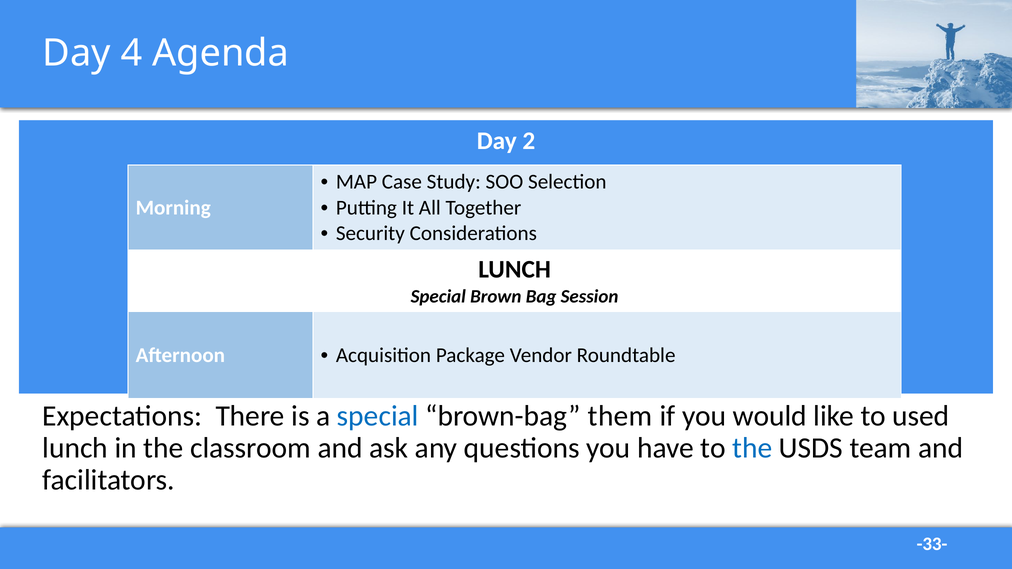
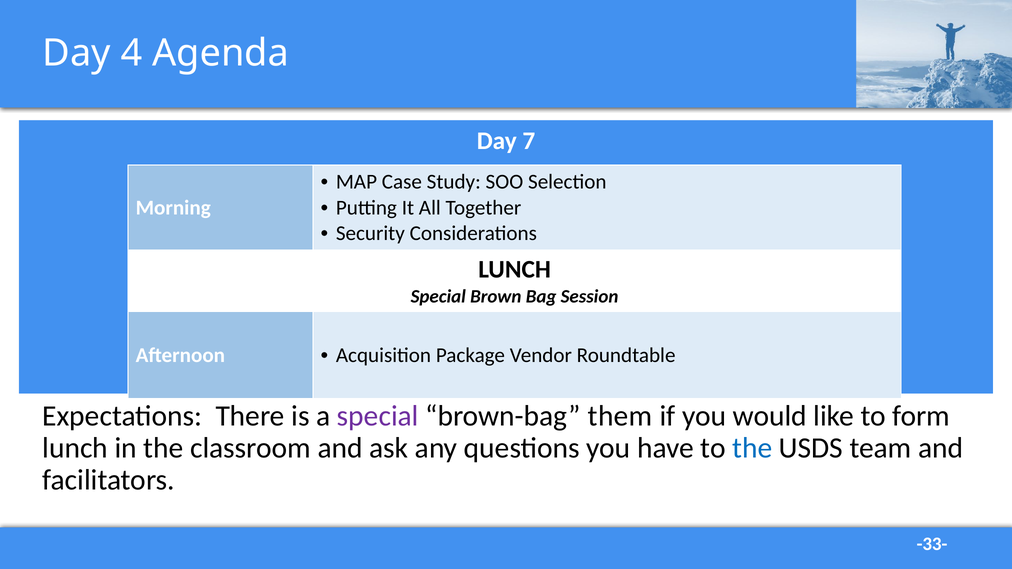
2: 2 -> 7
special at (378, 416) colour: blue -> purple
used: used -> form
